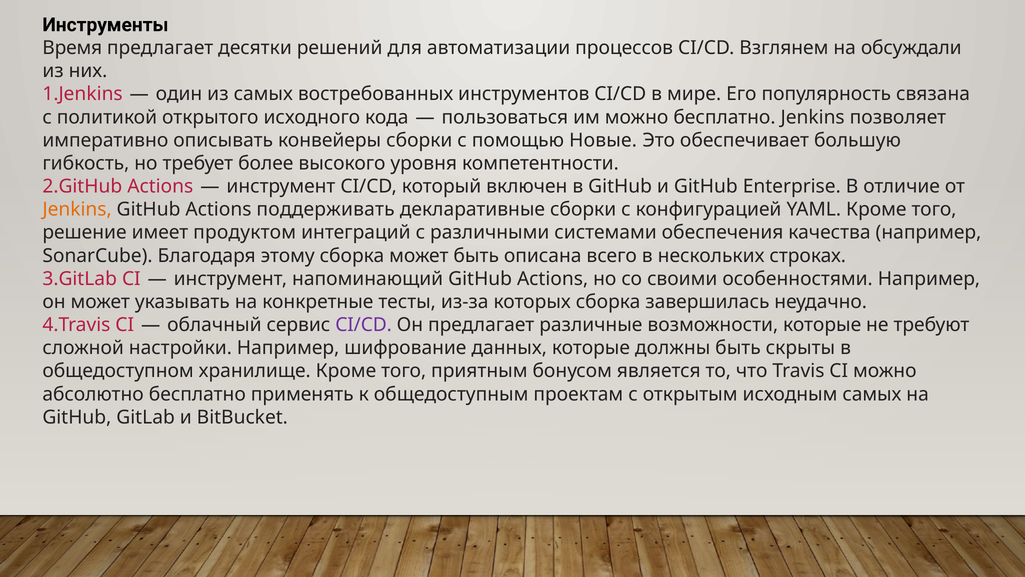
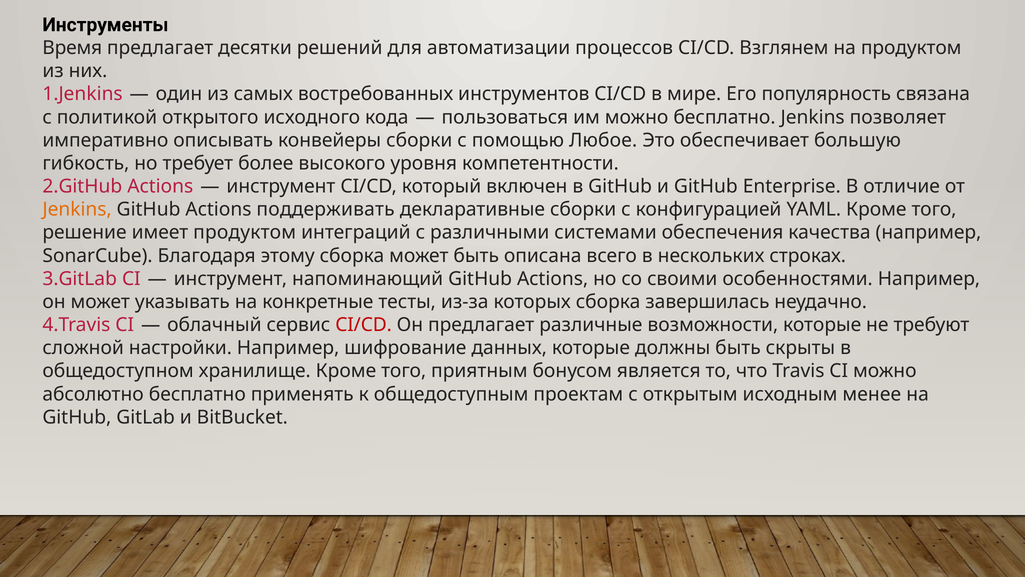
на обсуждали: обсуждали -> продуктом
Новые: Новые -> Любое
CI/CD at (364, 325) colour: purple -> red
исходным самых: самых -> менее
